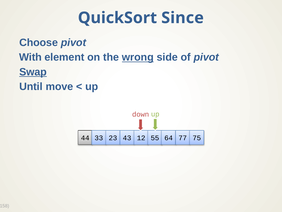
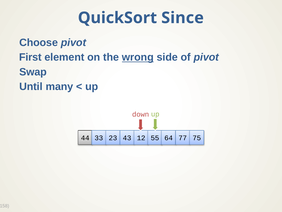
With: With -> First
Swap underline: present -> none
move: move -> many
